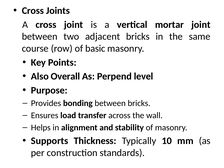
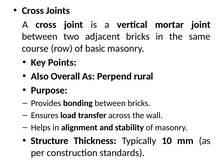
level: level -> rural
Supports: Supports -> Structure
